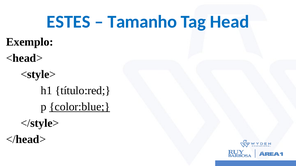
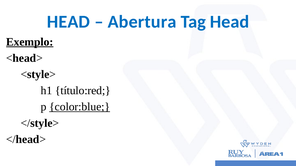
ESTES at (68, 22): ESTES -> HEAD
Tamanho: Tamanho -> Abertura
Exemplo underline: none -> present
